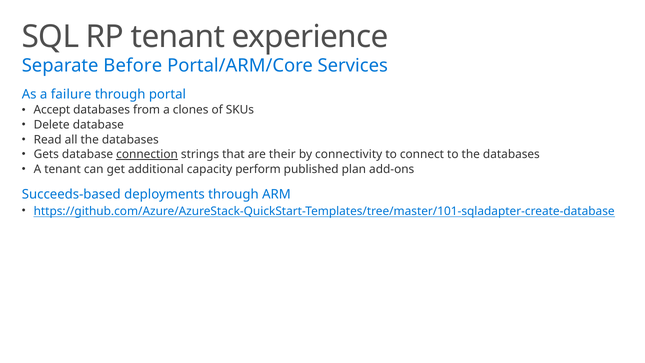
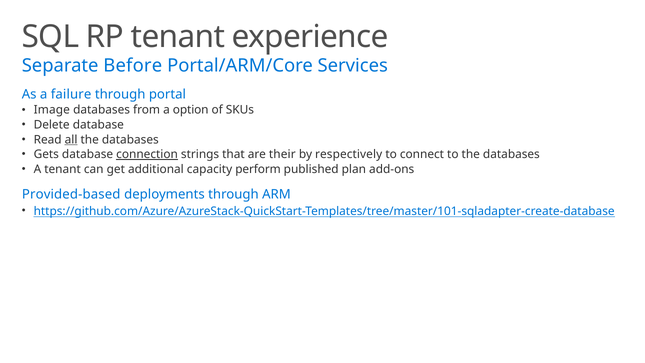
Accept: Accept -> Image
clones: clones -> option
all underline: none -> present
connectivity: connectivity -> respectively
Succeeds-based: Succeeds-based -> Provided-based
